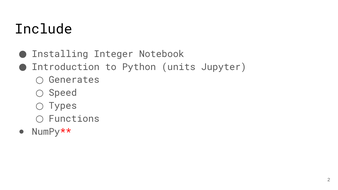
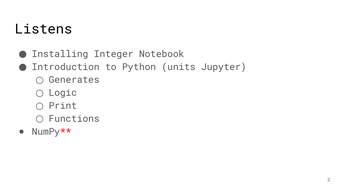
Include: Include -> Listens
Speed: Speed -> Logic
Types: Types -> Print
